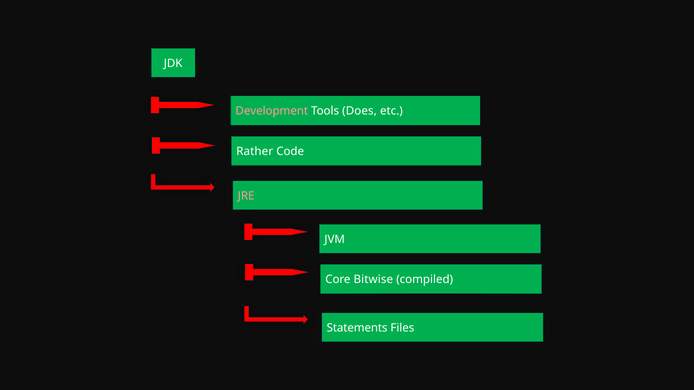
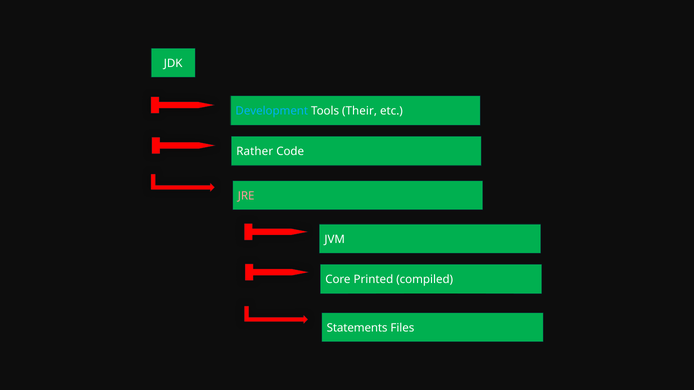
Development colour: pink -> light blue
Does: Does -> Their
Bitwise: Bitwise -> Printed
